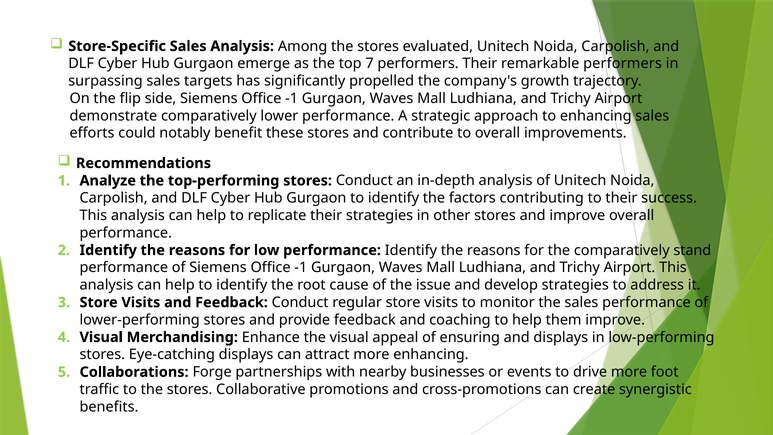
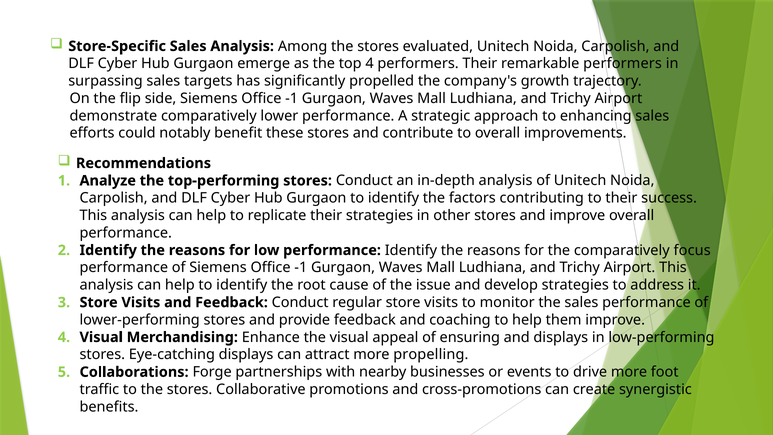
top 7: 7 -> 4
stand: stand -> focus
more enhancing: enhancing -> propelling
